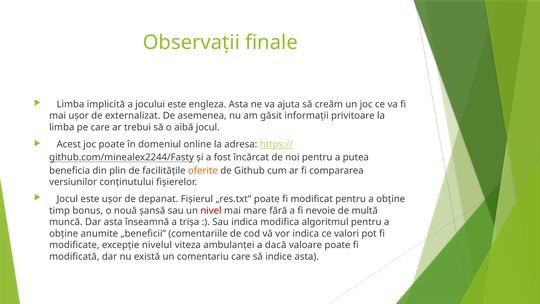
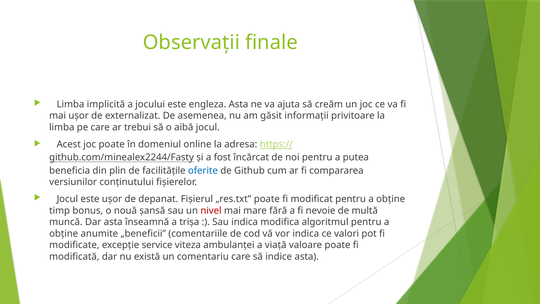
oferite colour: orange -> blue
nivelul: nivelul -> service
dacă: dacă -> viață
